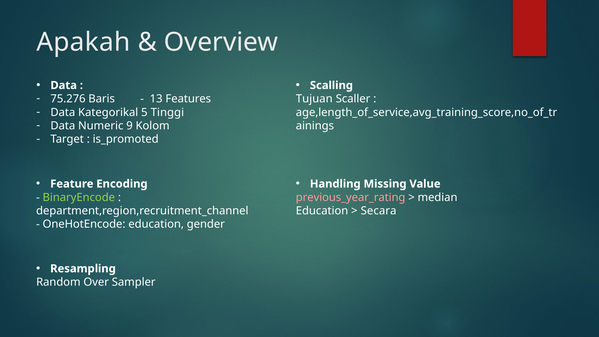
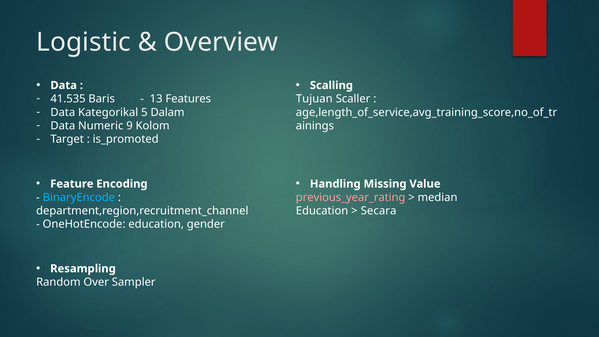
Apakah: Apakah -> Logistic
75.276: 75.276 -> 41.535
Tinggi: Tinggi -> Dalam
BinaryEncode colour: light green -> light blue
